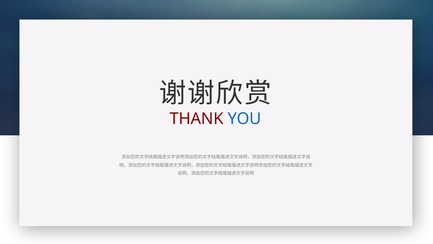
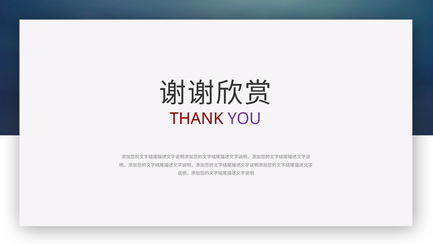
YOU colour: blue -> purple
